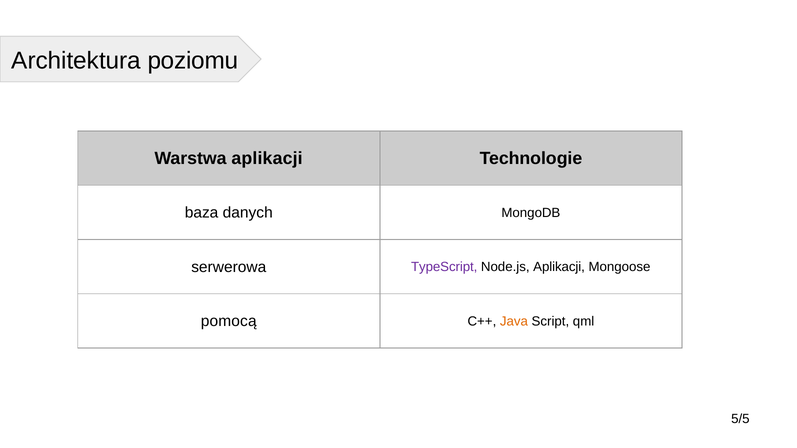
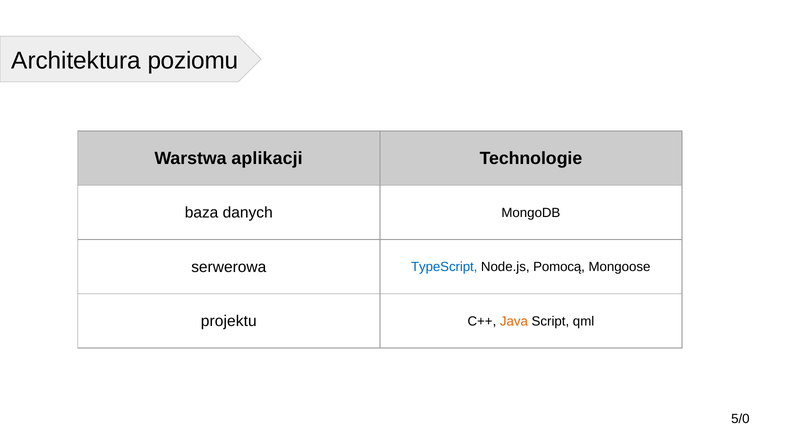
TypeScript colour: purple -> blue
Node.js Aplikacji: Aplikacji -> Pomocą
pomocą: pomocą -> projektu
5/5: 5/5 -> 5/0
